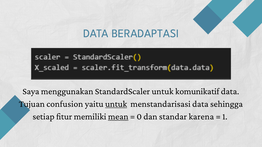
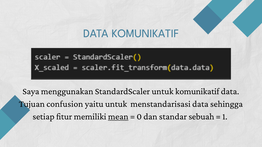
DATA BERADAPTASI: BERADAPTASI -> KOMUNIKATIF
untuk at (116, 104) underline: present -> none
karena: karena -> sebuah
